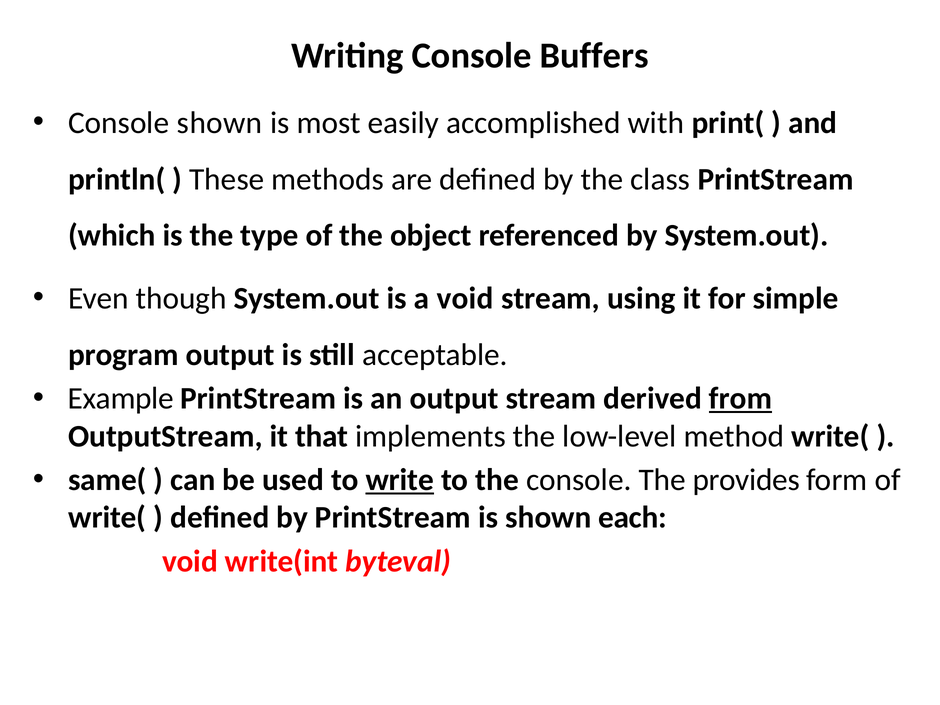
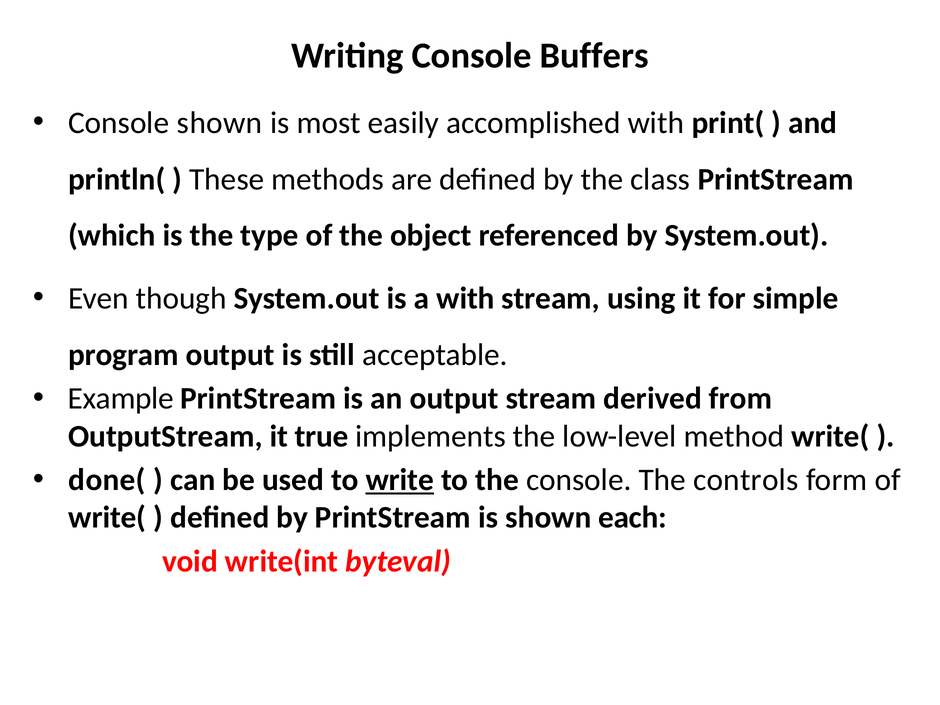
a void: void -> with
from underline: present -> none
that: that -> true
same(: same( -> done(
provides: provides -> controls
